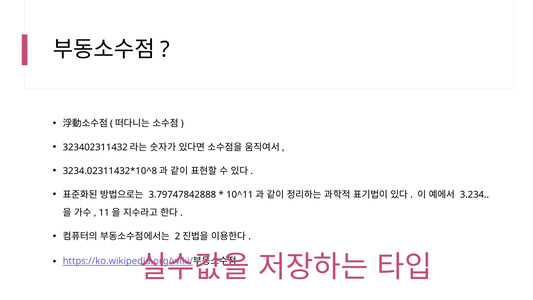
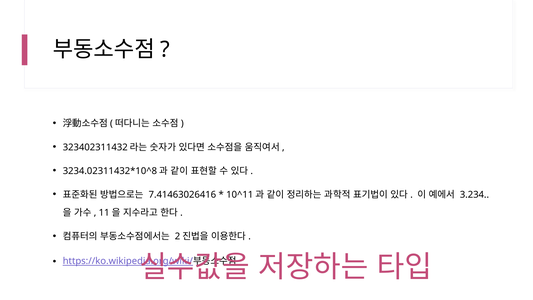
3.79747842888: 3.79747842888 -> 7.41463026416
